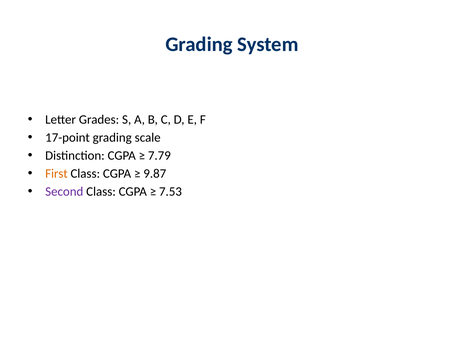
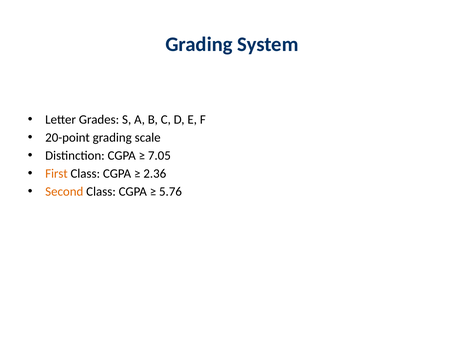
17-point: 17-point -> 20-point
7.79: 7.79 -> 7.05
9.87: 9.87 -> 2.36
Second colour: purple -> orange
7.53: 7.53 -> 5.76
